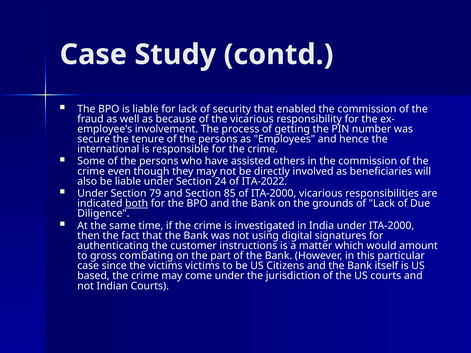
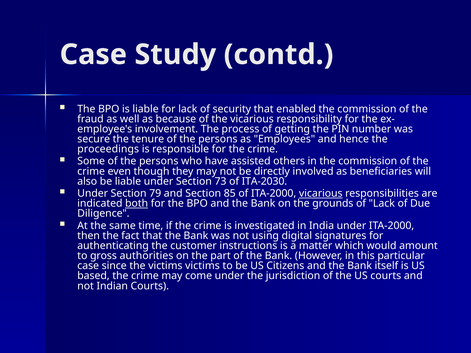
international: international -> proceedings
24: 24 -> 73
ITA-2022: ITA-2022 -> ITA-2030
vicarious at (321, 194) underline: none -> present
combating: combating -> authorities
